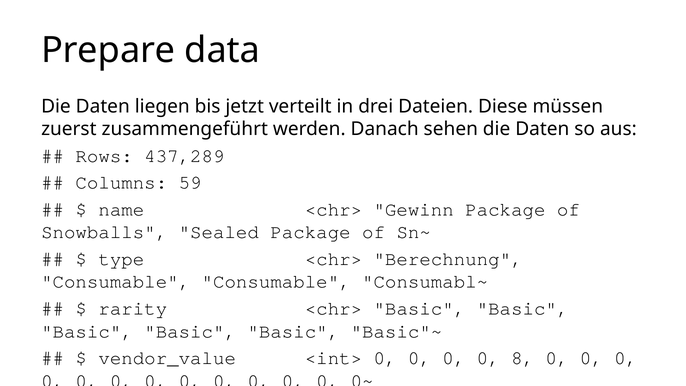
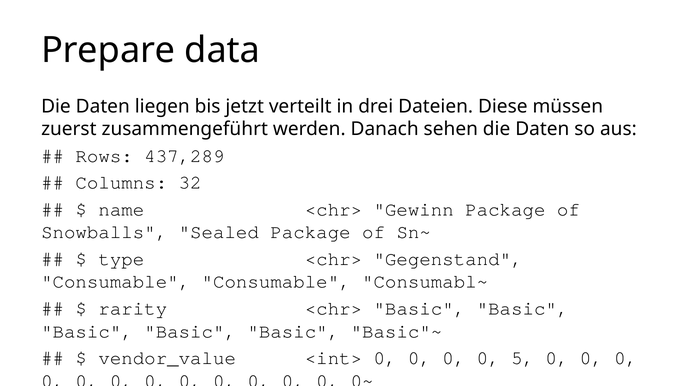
59: 59 -> 32
Berechnung: Berechnung -> Gegenstand
0 8: 8 -> 5
